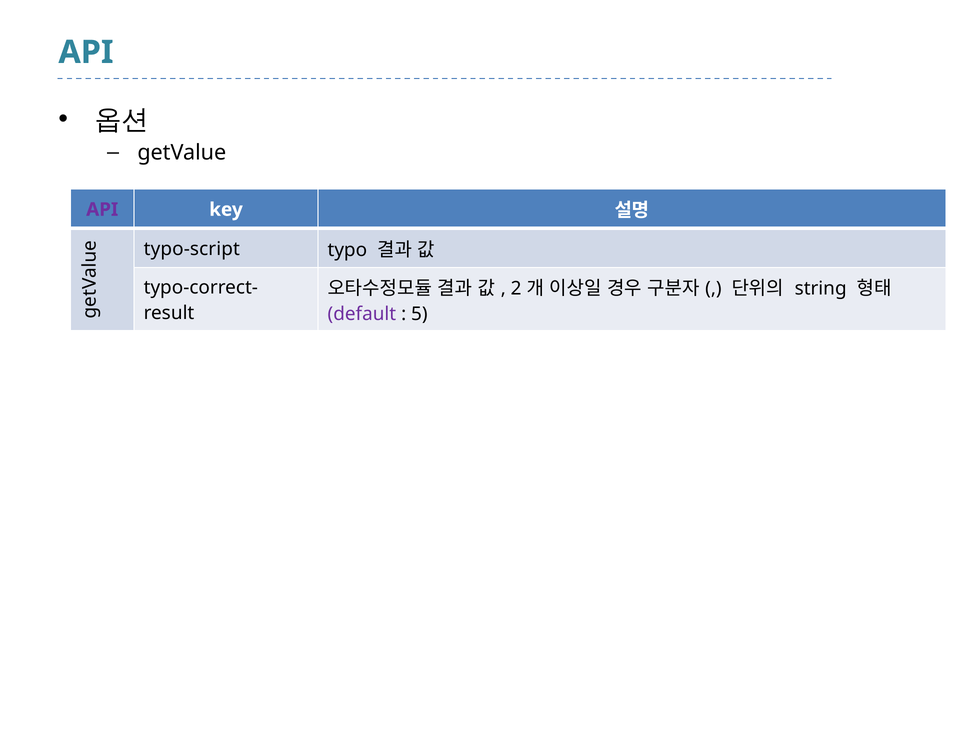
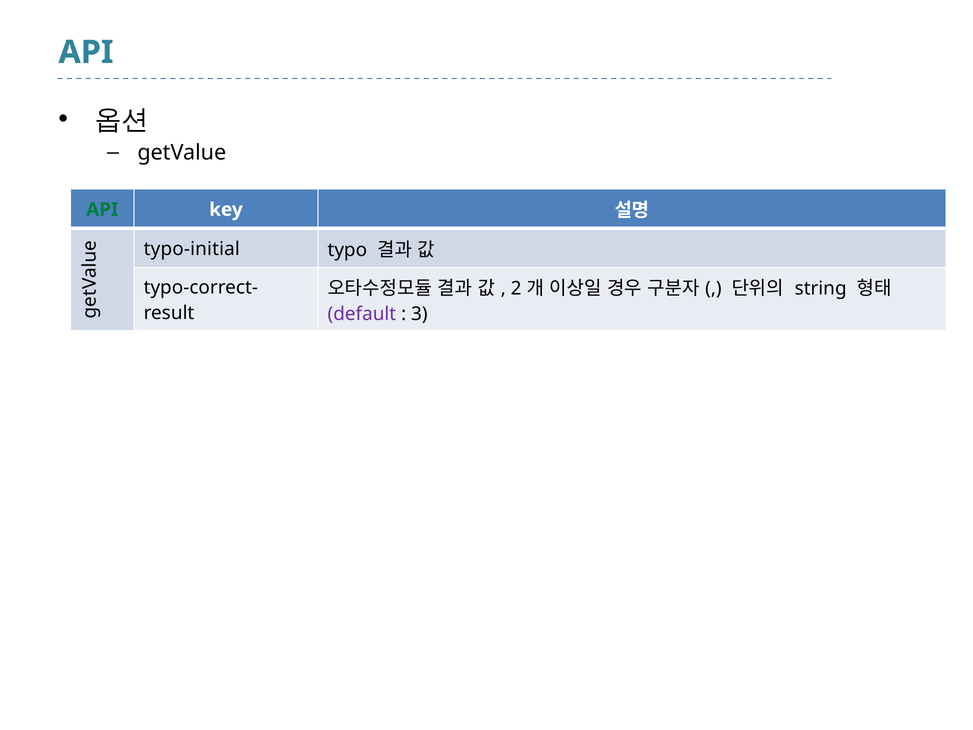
API at (102, 209) colour: purple -> green
typo-script: typo-script -> typo-initial
5: 5 -> 3
